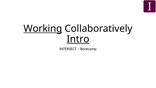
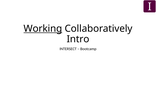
Intro underline: present -> none
